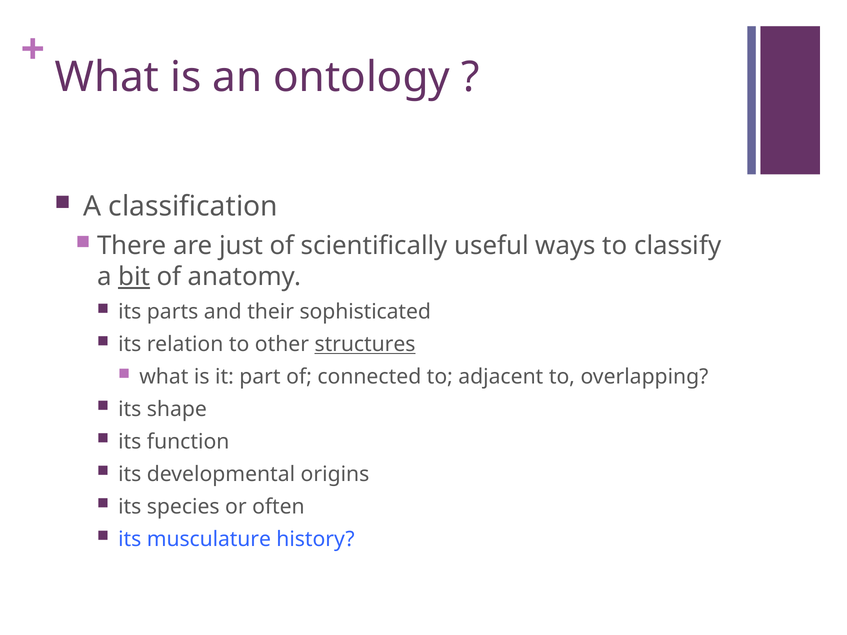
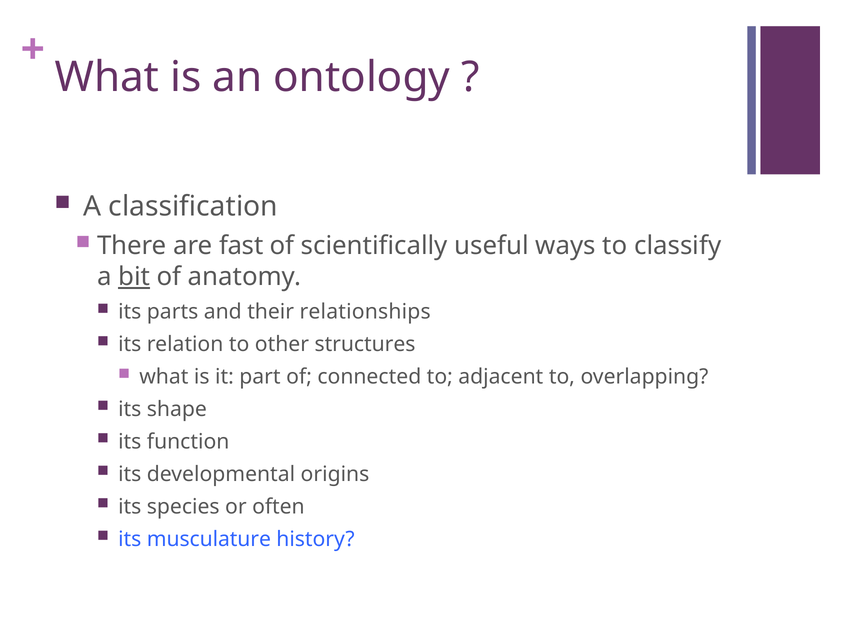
just: just -> fast
sophisticated: sophisticated -> relationships
structures underline: present -> none
